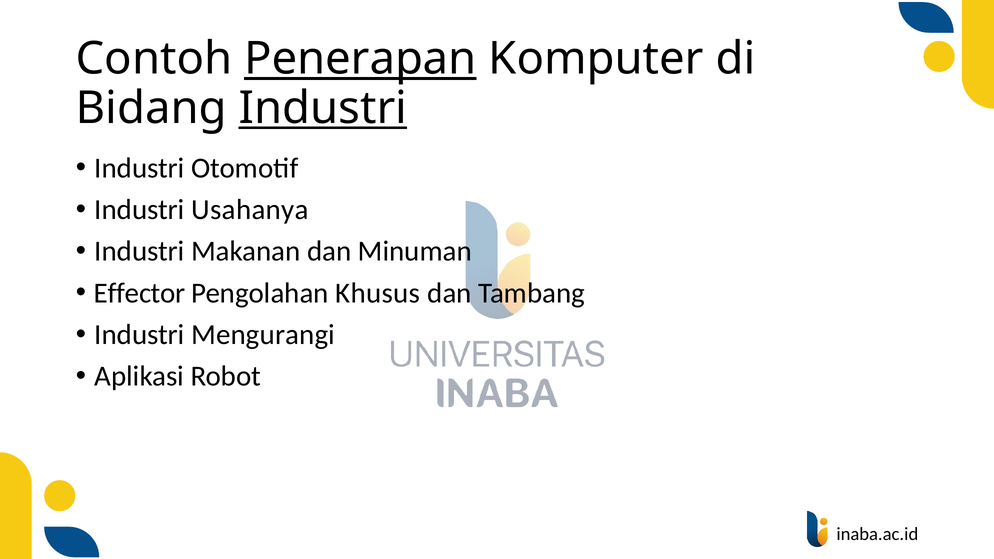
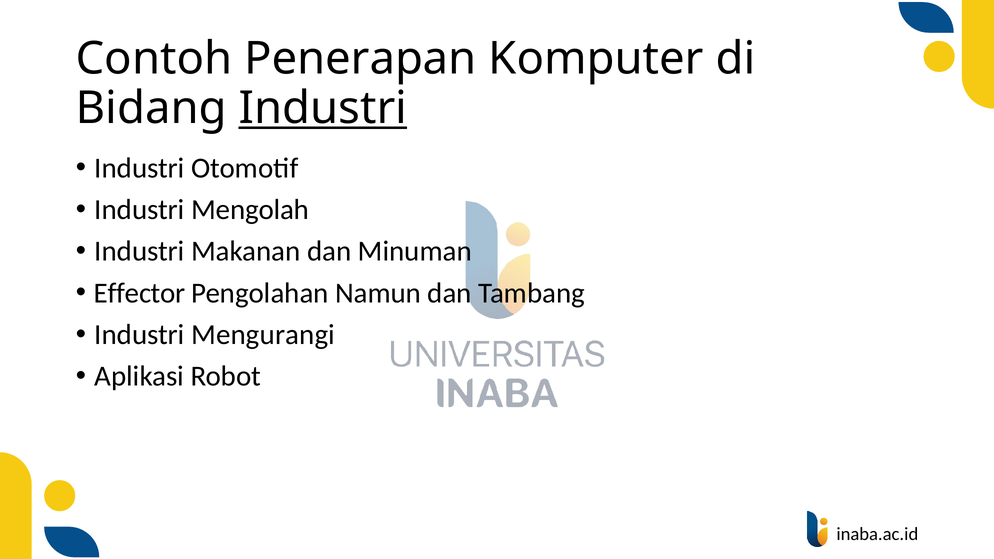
Penerapan underline: present -> none
Usahanya: Usahanya -> Mengolah
Khusus: Khusus -> Namun
